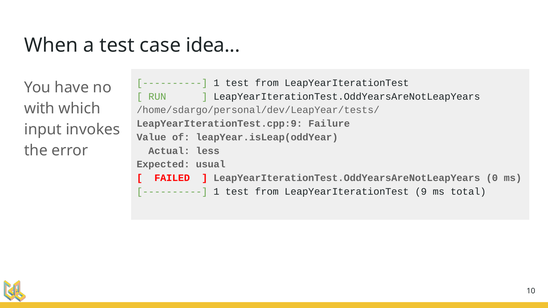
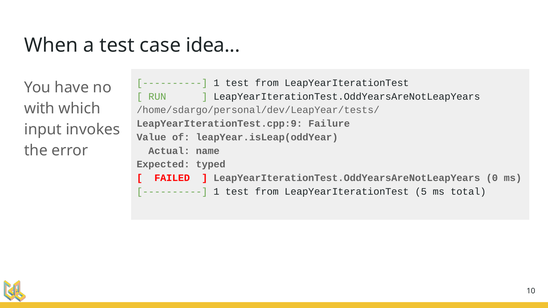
less: less -> name
usual: usual -> typed
9: 9 -> 5
